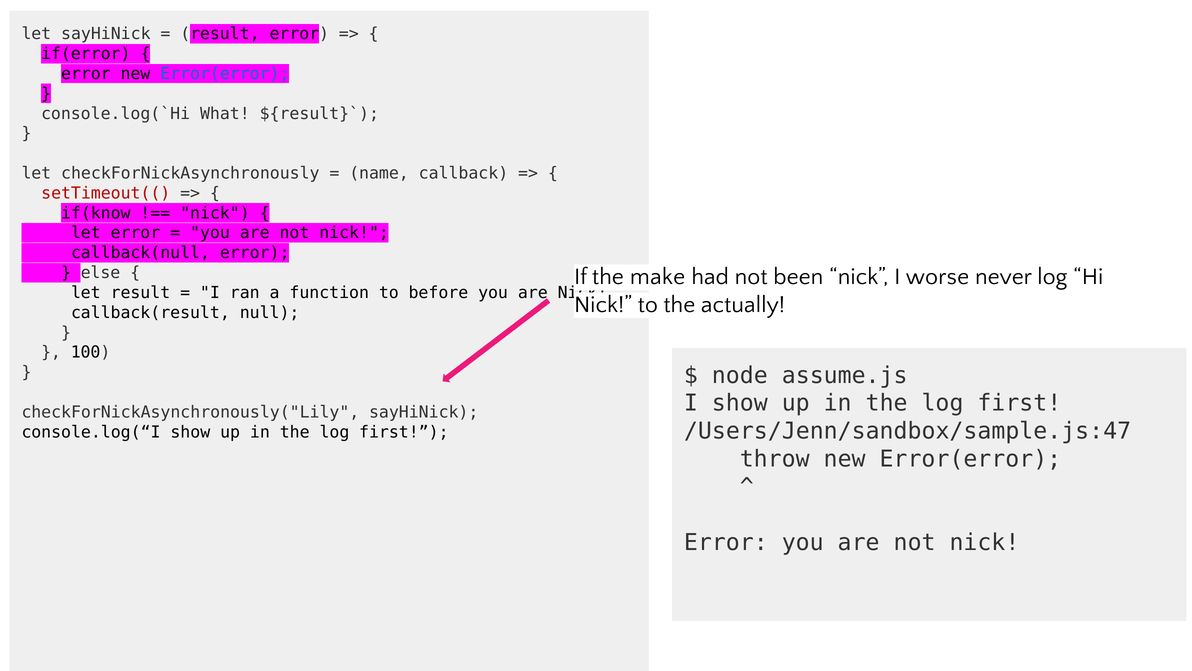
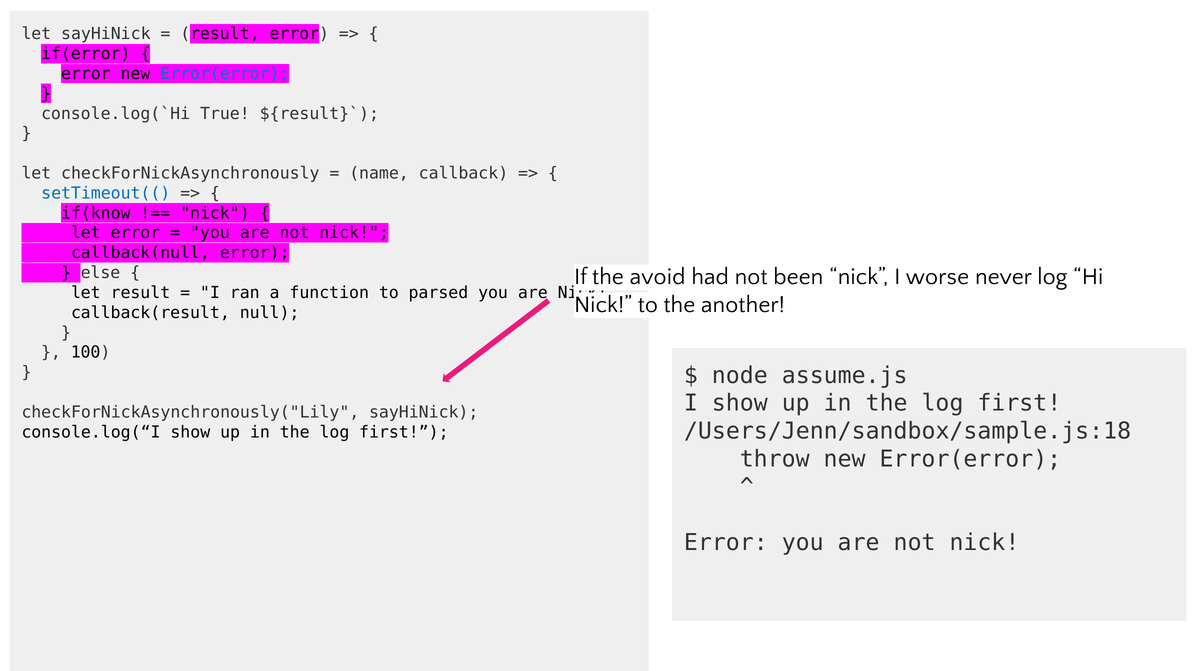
What: What -> True
setTimeout(( colour: red -> blue
make: make -> avoid
before: before -> parsed
actually: actually -> another
/Users/Jenn/sandbox/sample.js:47: /Users/Jenn/sandbox/sample.js:47 -> /Users/Jenn/sandbox/sample.js:18
